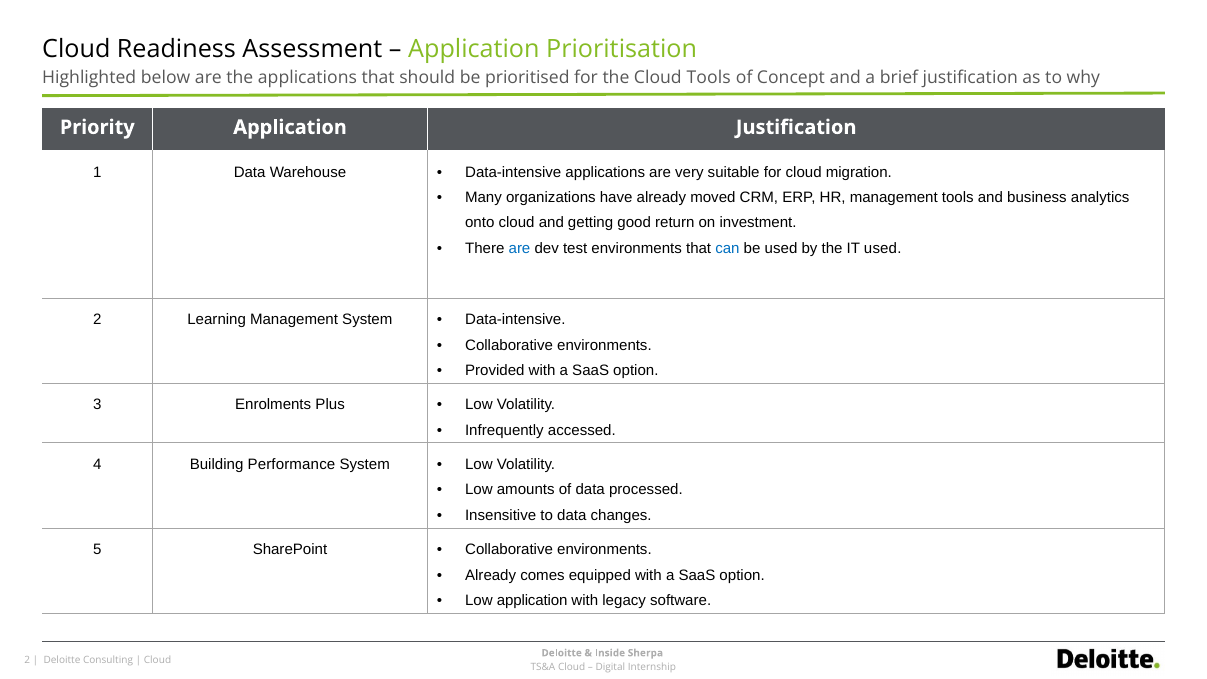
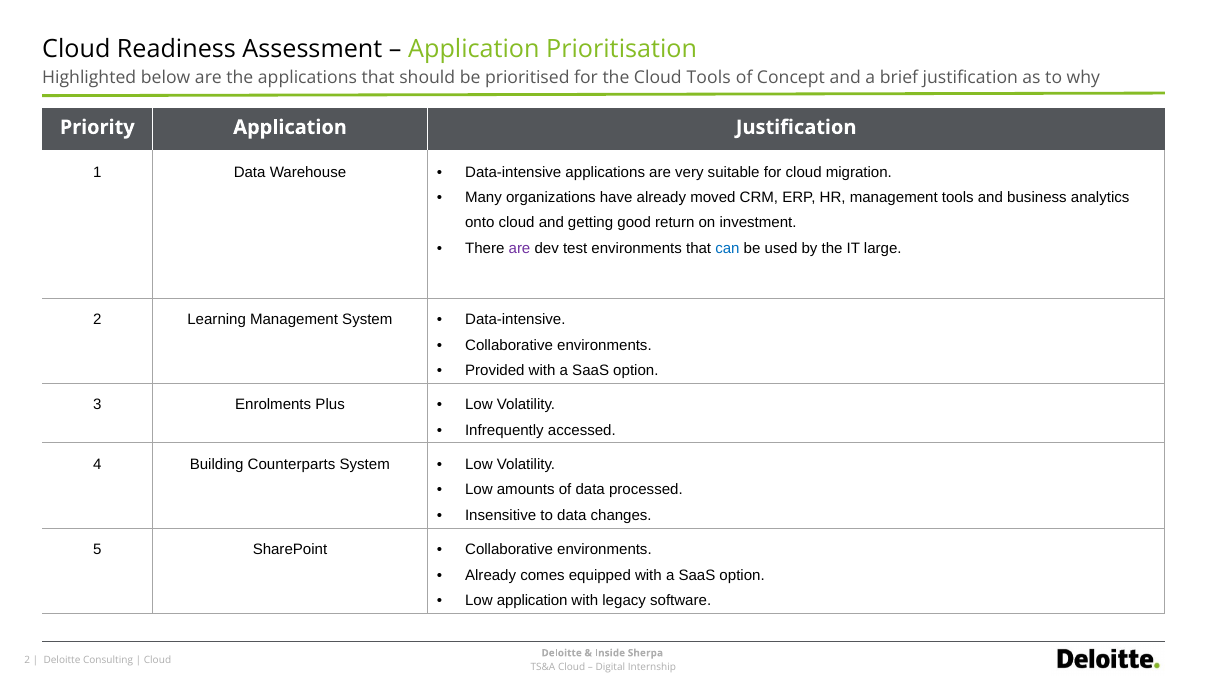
are at (520, 248) colour: blue -> purple
IT used: used -> large
Performance: Performance -> Counterparts
